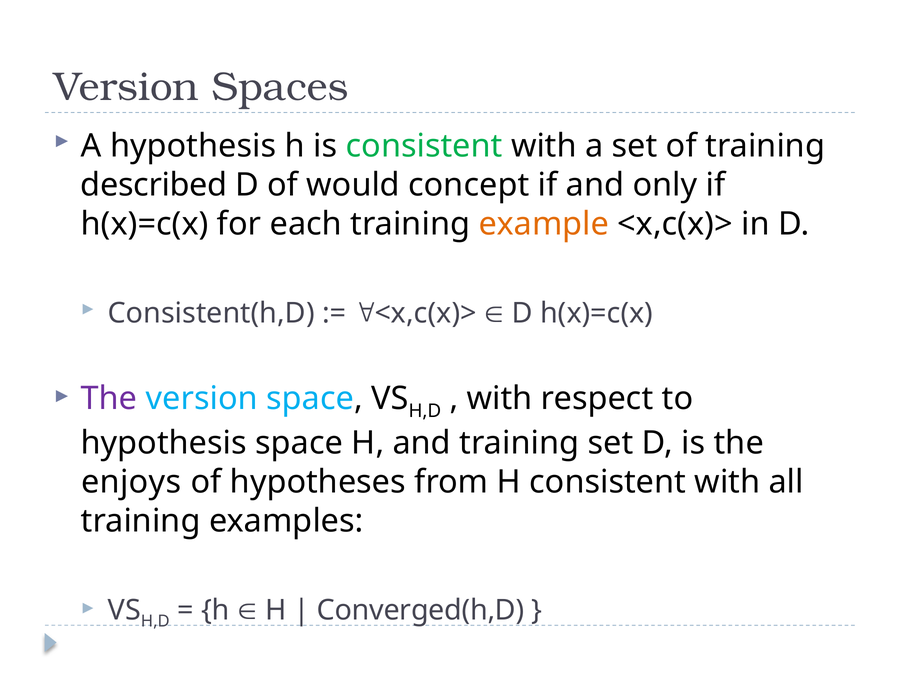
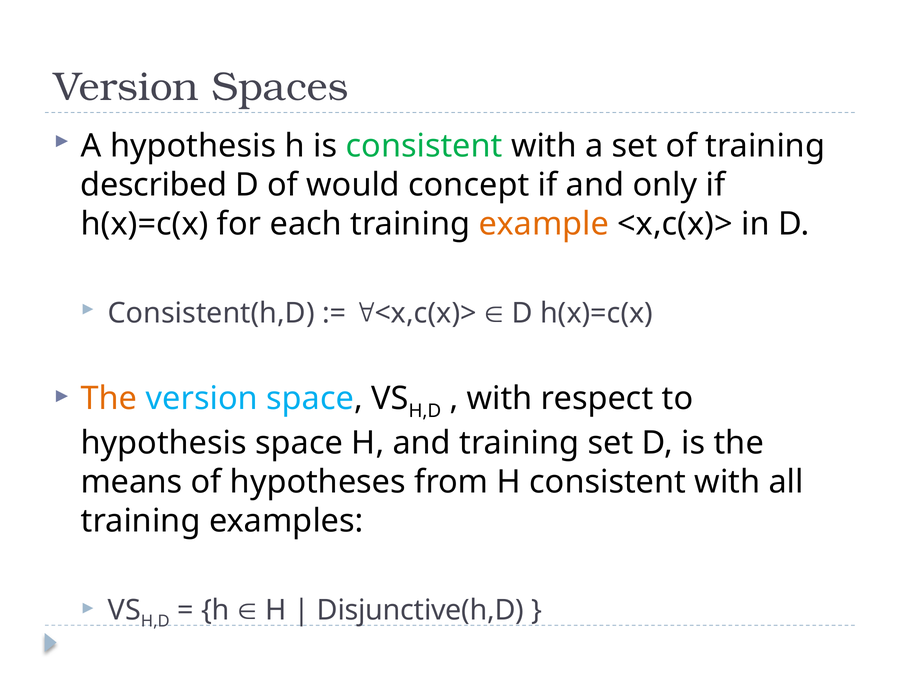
The at (109, 399) colour: purple -> orange
enjoys: enjoys -> means
Converged(h,D: Converged(h,D -> Disjunctive(h,D
